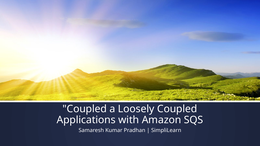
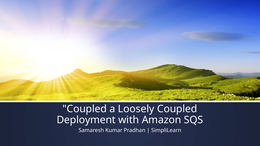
Applications: Applications -> Deployment
